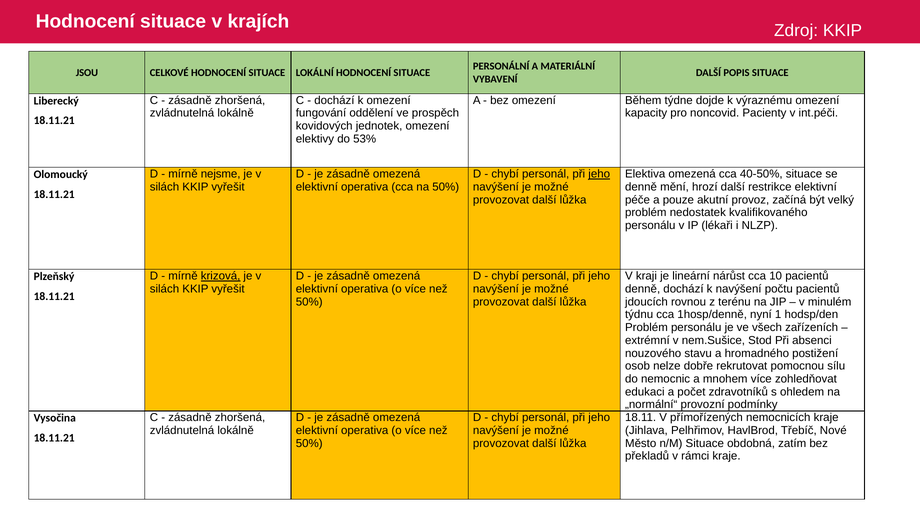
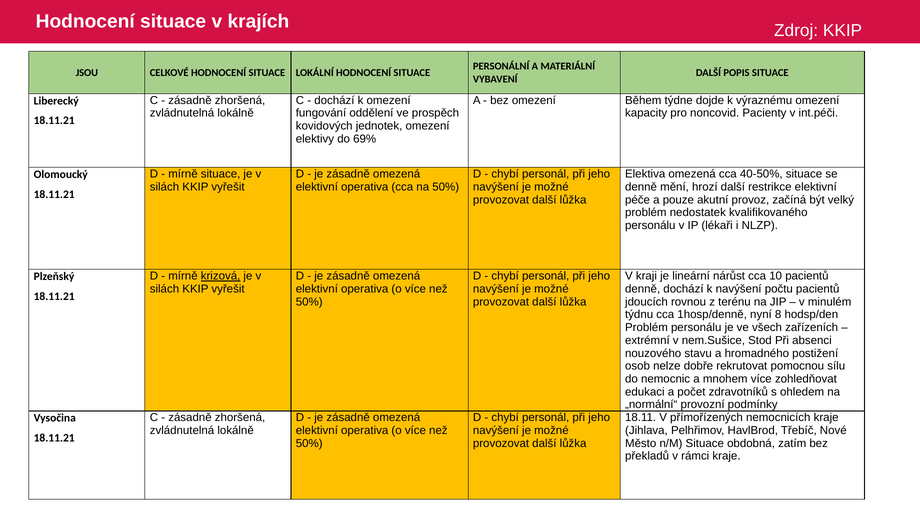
53%: 53% -> 69%
mírně nejsme: nejsme -> situace
jeho at (599, 174) underline: present -> none
1: 1 -> 8
